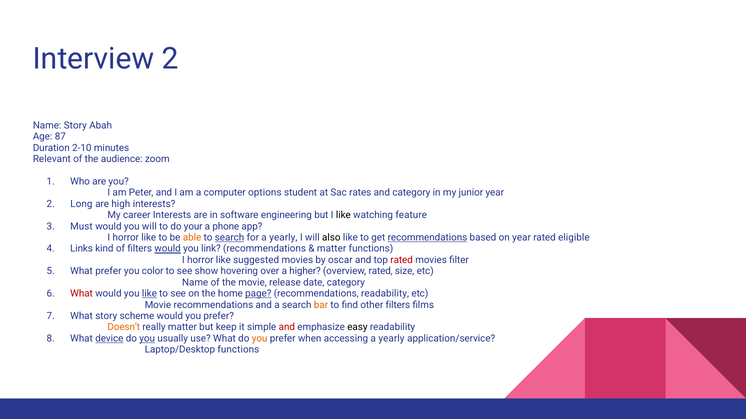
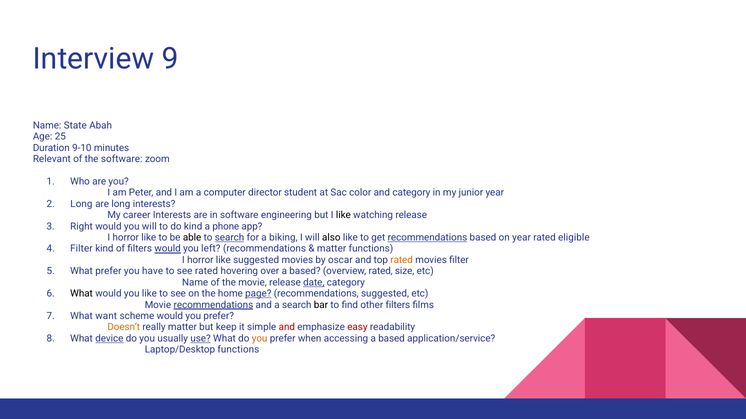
Interview 2: 2 -> 9
Name Story: Story -> State
87: 87 -> 25
2-10: 2-10 -> 9-10
the audience: audience -> software
options: options -> director
rates: rates -> color
are high: high -> long
watching feature: feature -> release
Must: Must -> Right
do your: your -> kind
able colour: orange -> black
for a yearly: yearly -> biking
Links at (82, 249): Links -> Filter
link: link -> left
rated at (402, 260) colour: red -> orange
color: color -> have
see show: show -> rated
over a higher: higher -> based
date underline: none -> present
What at (82, 294) colour: red -> black
like at (149, 294) underline: present -> none
recommendations readability: readability -> suggested
recommendations at (213, 305) underline: none -> present
bar colour: orange -> black
What story: story -> want
easy colour: black -> red
you at (147, 339) underline: present -> none
use underline: none -> present
accessing a yearly: yearly -> based
